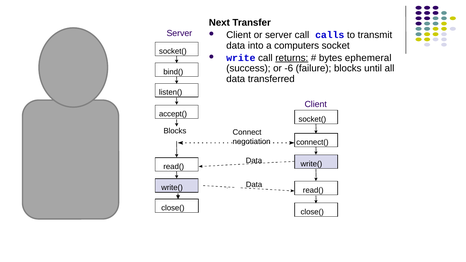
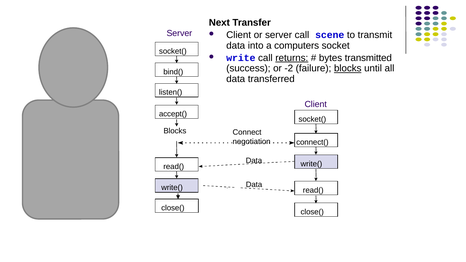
calls: calls -> scene
ephemeral: ephemeral -> transmitted
-6: -6 -> -2
blocks at (348, 68) underline: none -> present
